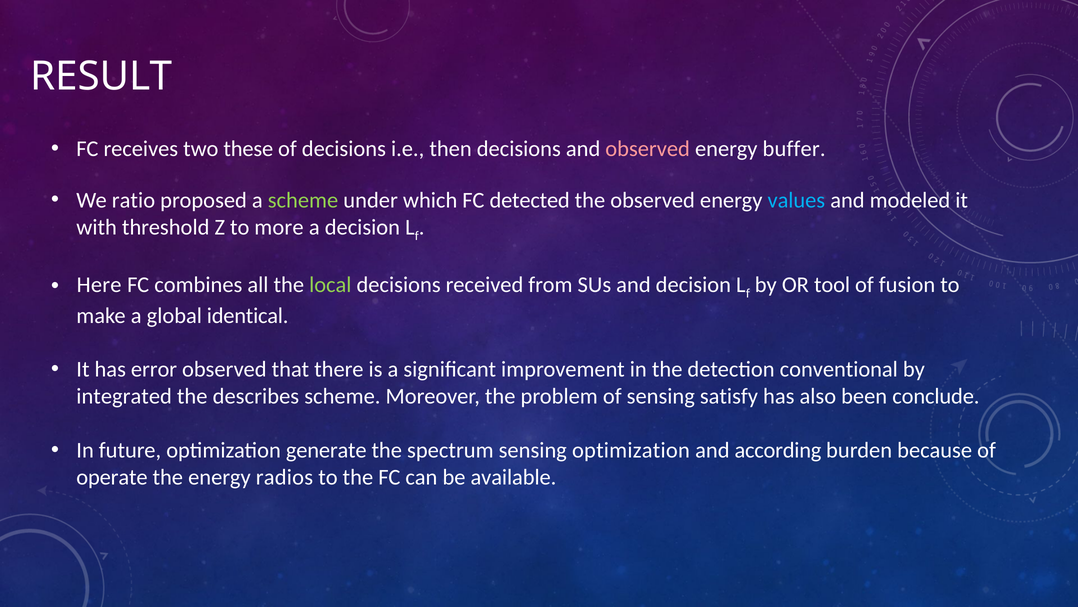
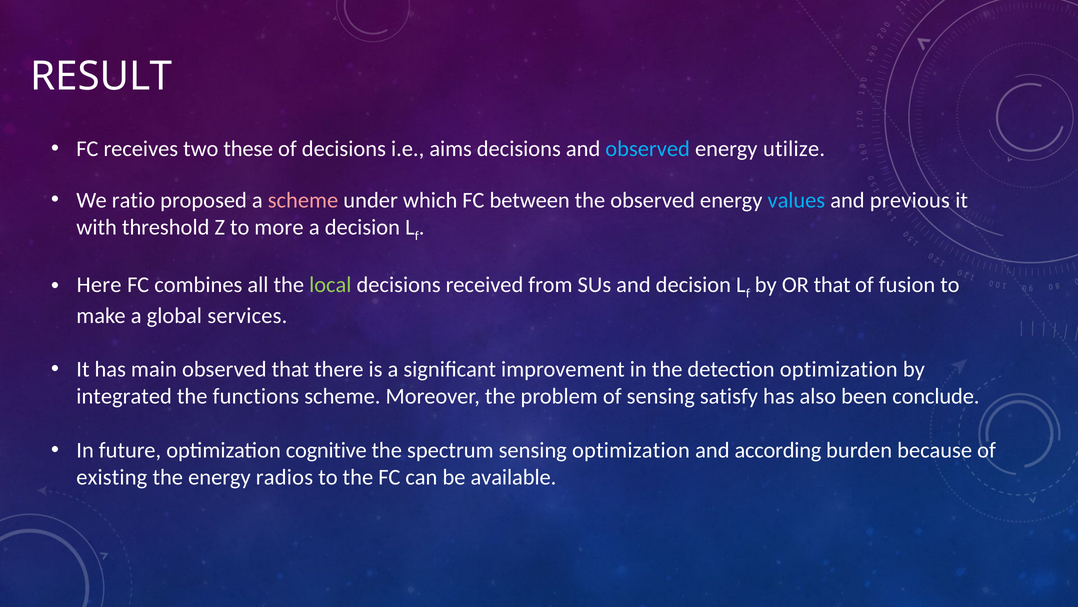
then: then -> aims
observed at (648, 149) colour: pink -> light blue
buffer: buffer -> utilize
scheme at (303, 200) colour: light green -> pink
detected: detected -> between
modeled: modeled -> previous
OR tool: tool -> that
identical: identical -> services
error: error -> main
detection conventional: conventional -> optimization
describes: describes -> functions
generate: generate -> cognitive
operate: operate -> existing
